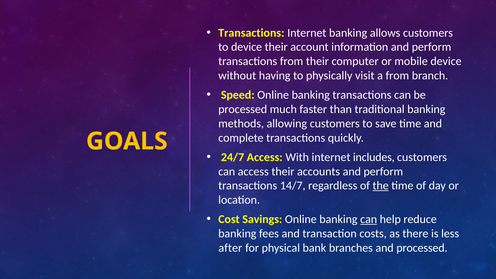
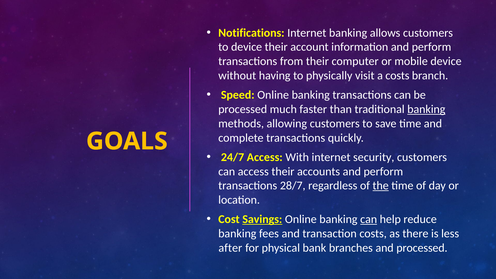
Transactions at (251, 33): Transactions -> Notifications
a from: from -> costs
banking at (426, 109) underline: none -> present
includes: includes -> security
14/7: 14/7 -> 28/7
Savings underline: none -> present
